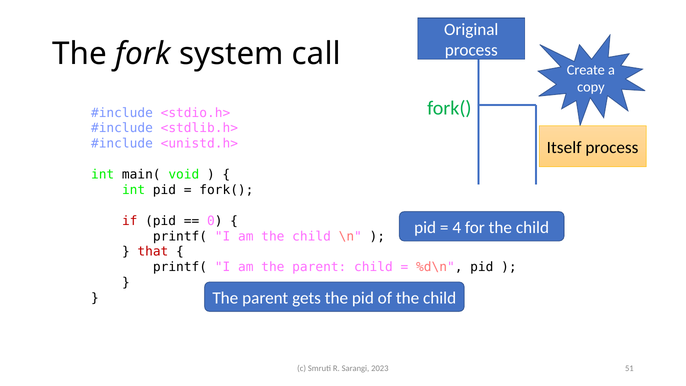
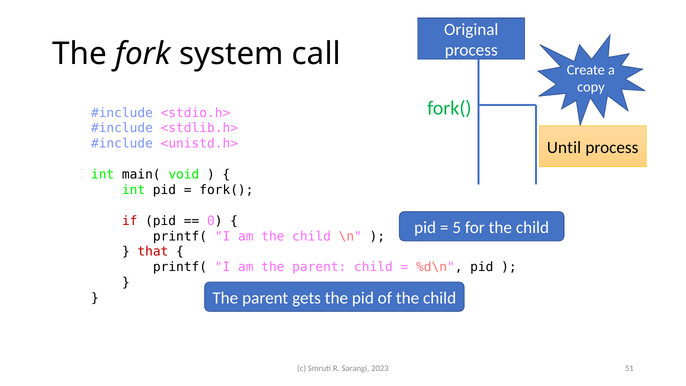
Itself: Itself -> Until
4: 4 -> 5
